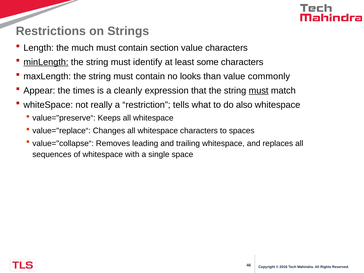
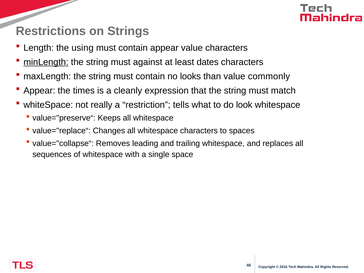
much: much -> using
contain section: section -> appear
identify: identify -> against
some: some -> dates
must at (259, 91) underline: present -> none
also: also -> look
